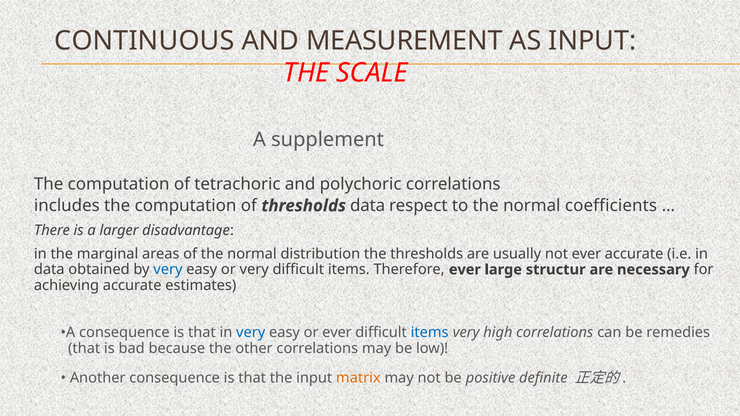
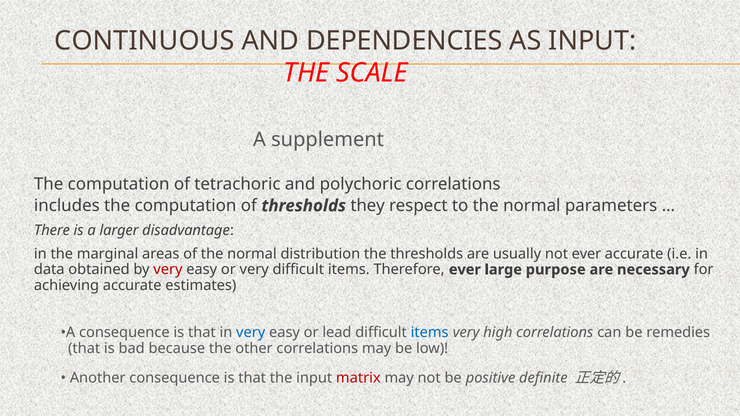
MEASUREMENT: MEASUREMENT -> DEPENDENCIES
thresholds data: data -> they
coefficients: coefficients -> parameters
very at (168, 270) colour: blue -> red
structur: structur -> purpose
or ever: ever -> lead
matrix colour: orange -> red
